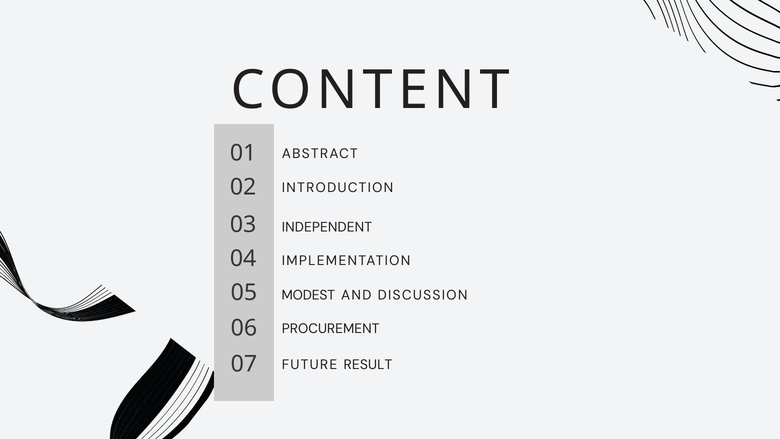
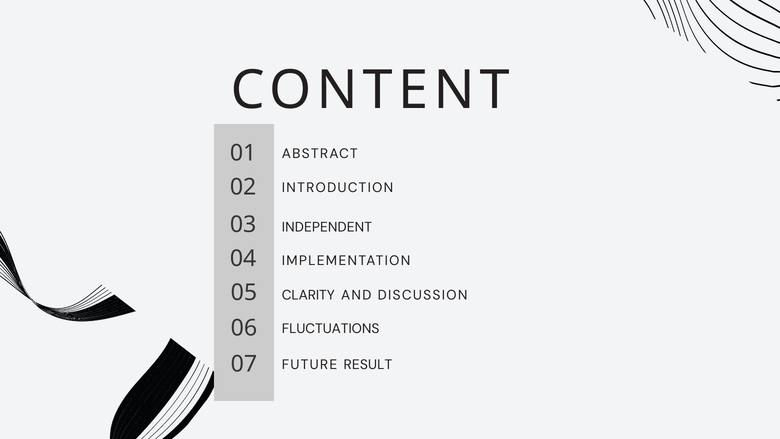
MODEST: MODEST -> CLARITY
PROCUREMENT: PROCUREMENT -> FLUCTUATIONS
